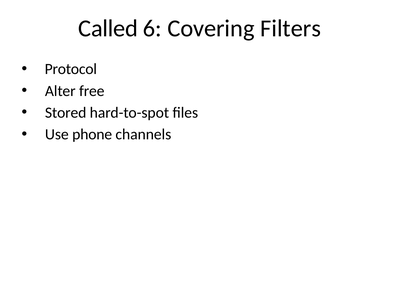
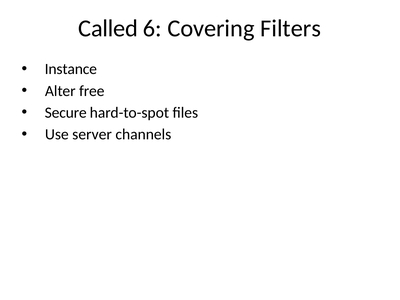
Protocol: Protocol -> Instance
Stored: Stored -> Secure
phone: phone -> server
